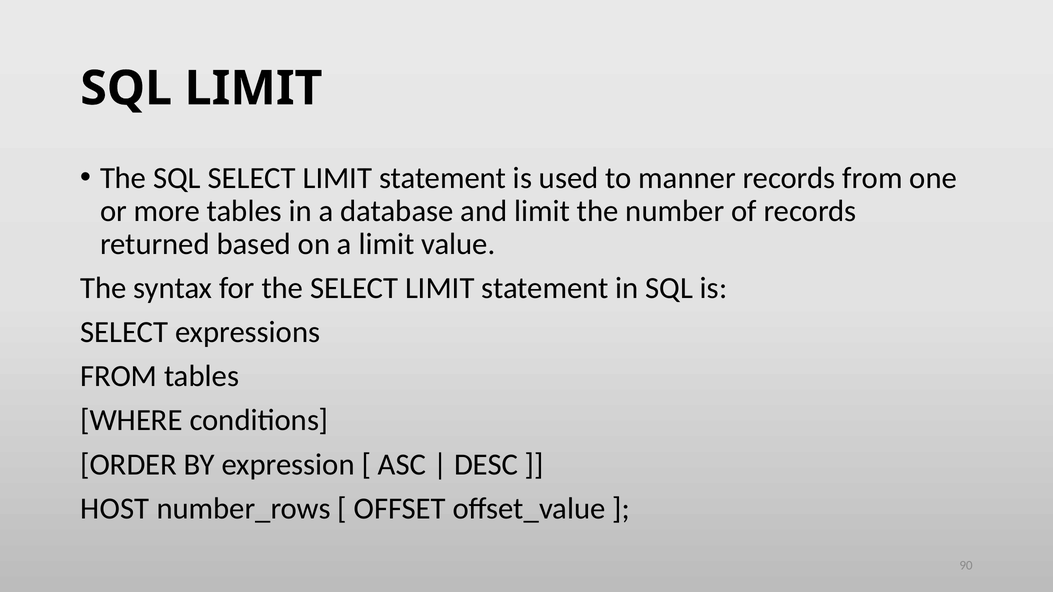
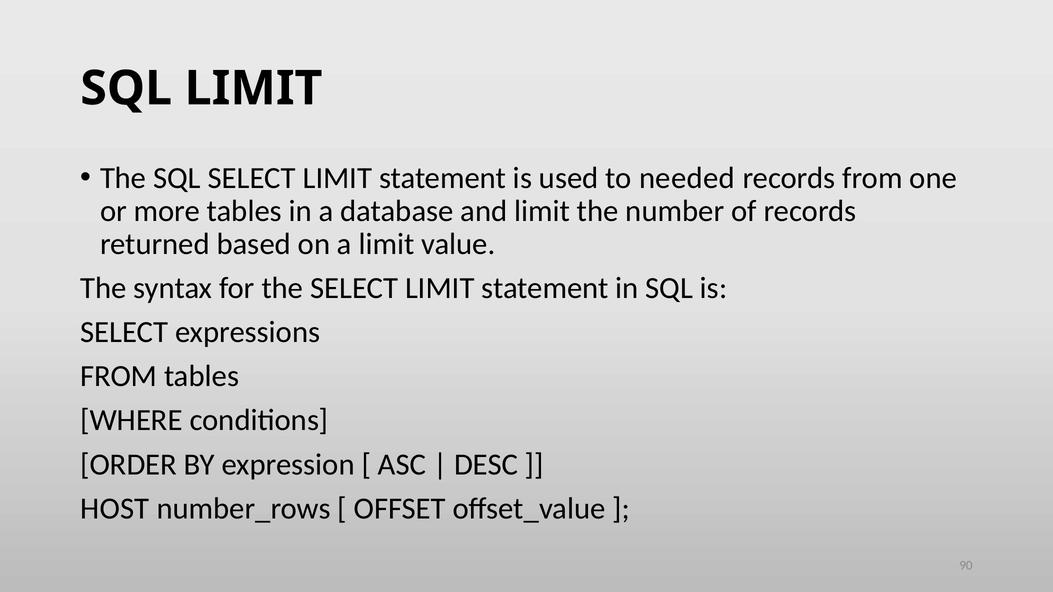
manner: manner -> needed
